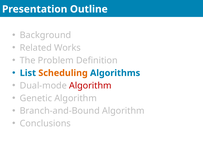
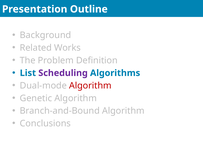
Scheduling colour: orange -> purple
